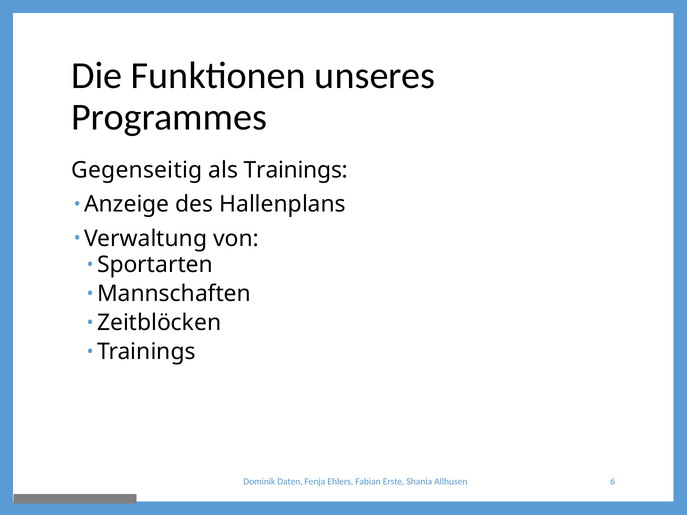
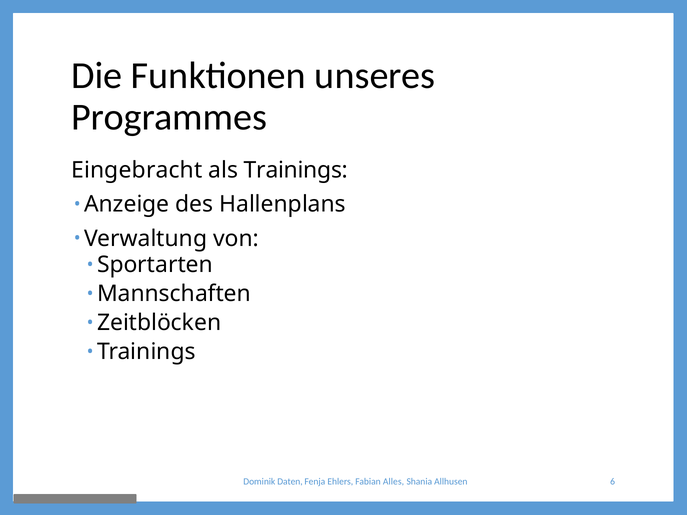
Gegenseitig: Gegenseitig -> Eingebracht
Erste: Erste -> Alles
